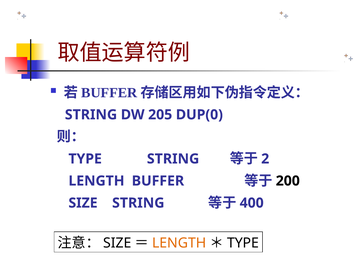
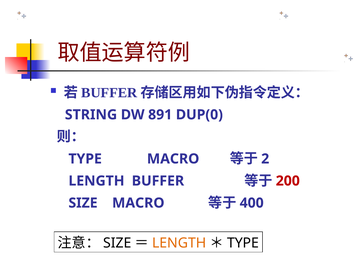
205: 205 -> 891
TYPE STRING: STRING -> MACRO
200 colour: black -> red
SIZE STRING: STRING -> MACRO
